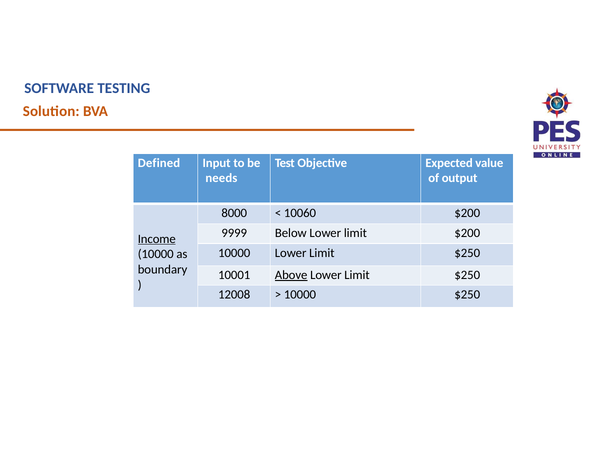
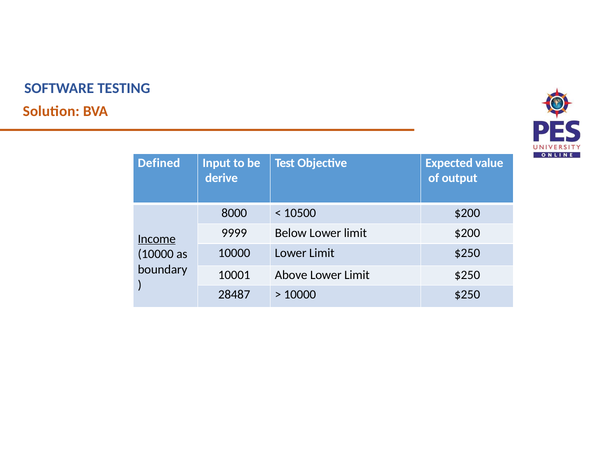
needs: needs -> derive
10060: 10060 -> 10500
Above underline: present -> none
12008: 12008 -> 28487
